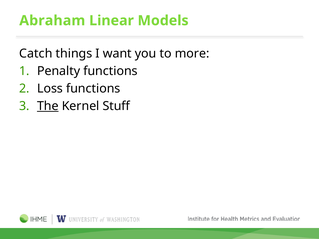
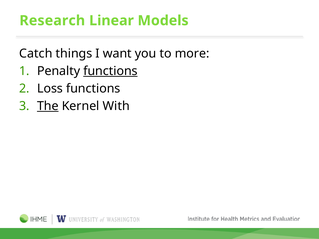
Abraham: Abraham -> Research
functions at (110, 71) underline: none -> present
Stuff: Stuff -> With
